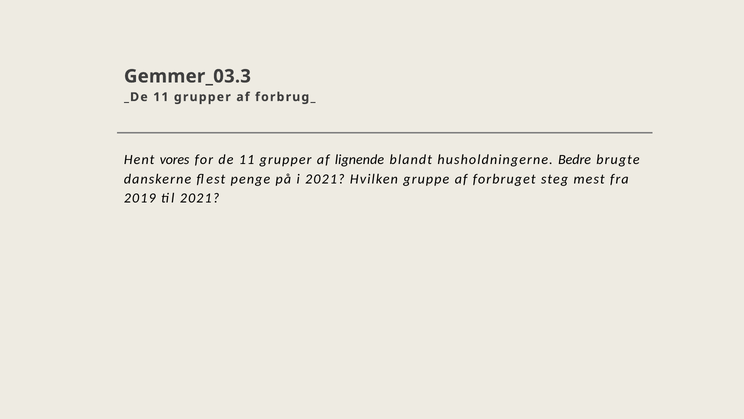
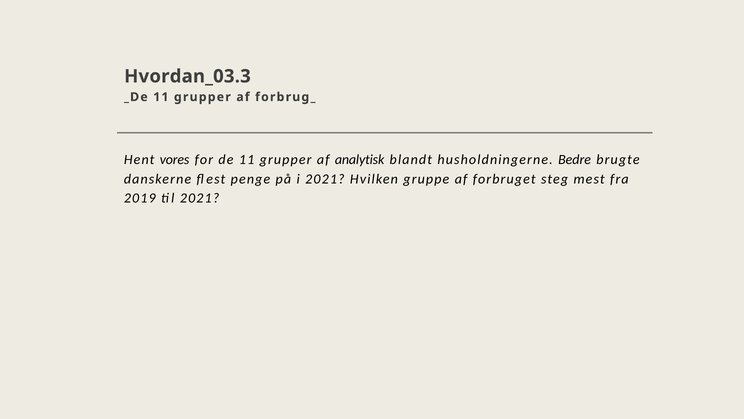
Gemmer_03.3: Gemmer_03.3 -> Hvordan_03.3
lignende: lignende -> analytisk
